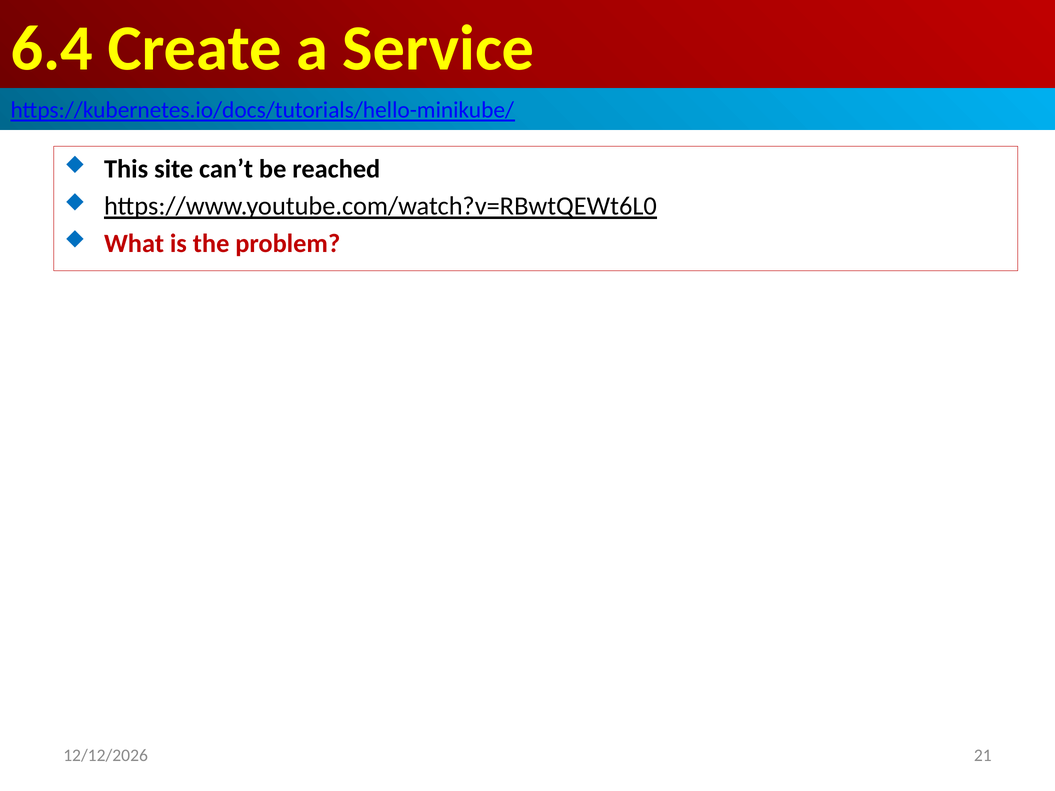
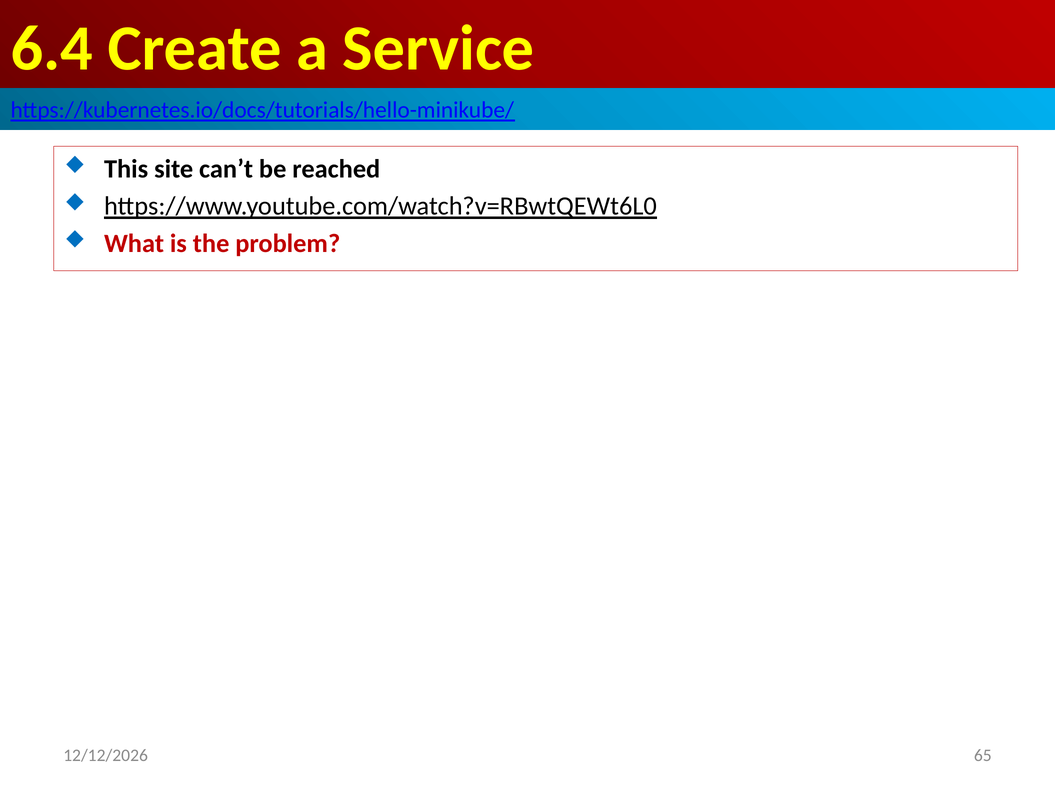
21: 21 -> 65
